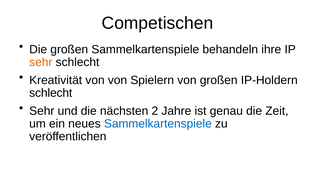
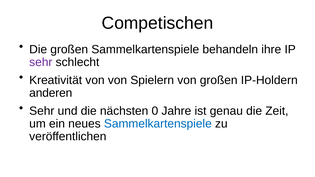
sehr at (41, 62) colour: orange -> purple
schlecht at (51, 93): schlecht -> anderen
2: 2 -> 0
